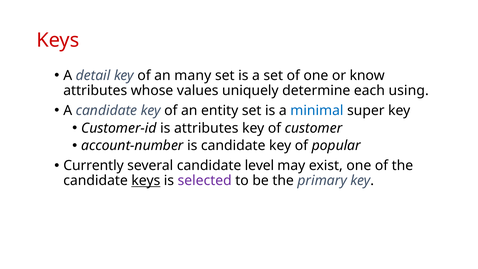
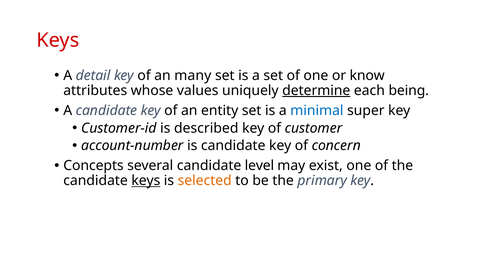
determine underline: none -> present
using: using -> being
is attributes: attributes -> described
popular: popular -> concern
Currently: Currently -> Concepts
selected colour: purple -> orange
